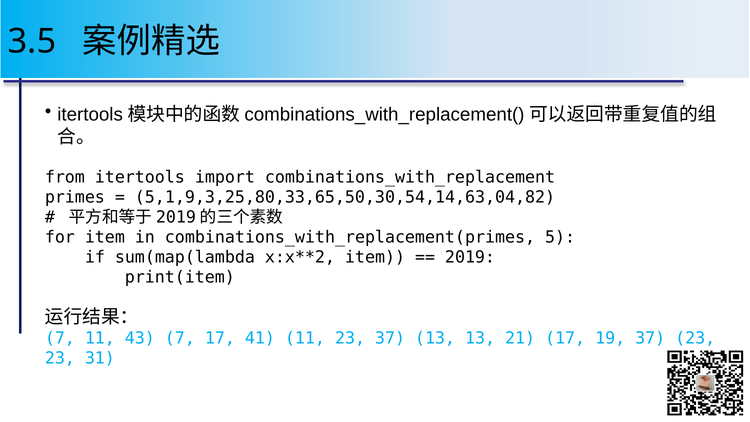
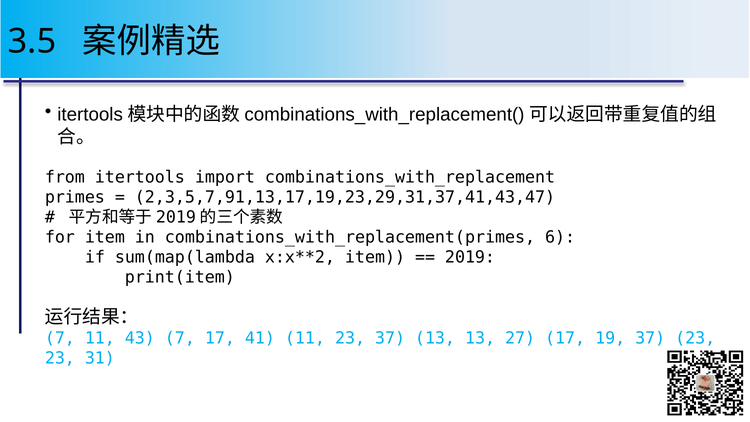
5,1,9,3,25,80,33,65,50,30,54,14,63,04,82: 5,1,9,3,25,80,33,65,50,30,54,14,63,04,82 -> 2,3,5,7,91,13,17,19,23,29,31,37,41,43,47
5: 5 -> 6
21: 21 -> 27
